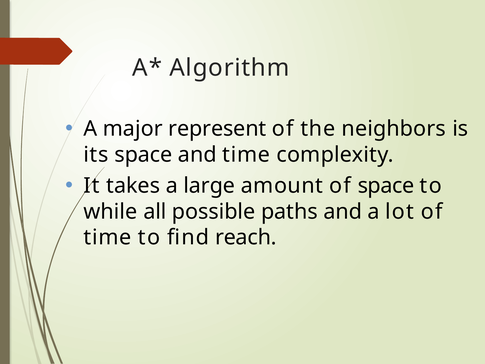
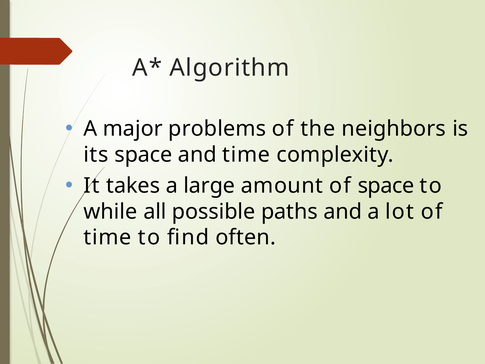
represent: represent -> problems
reach: reach -> often
